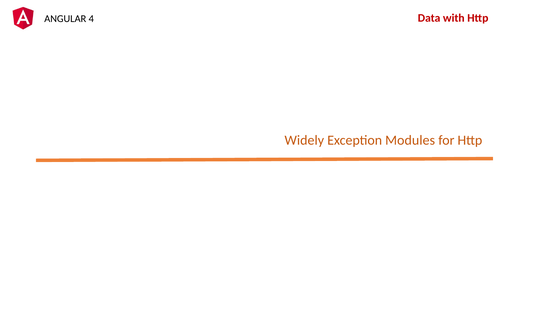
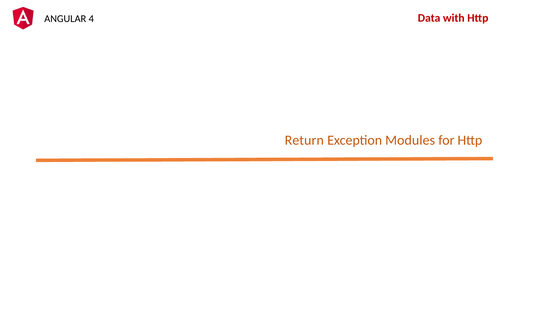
Widely: Widely -> Return
